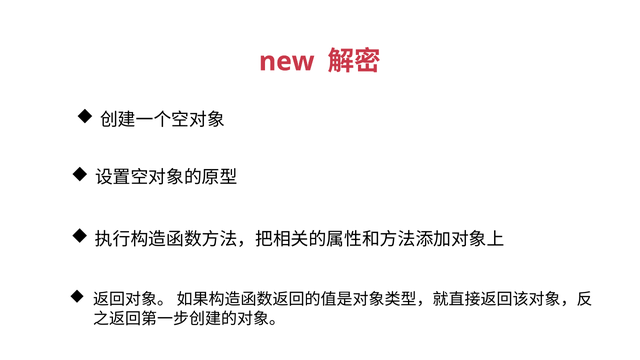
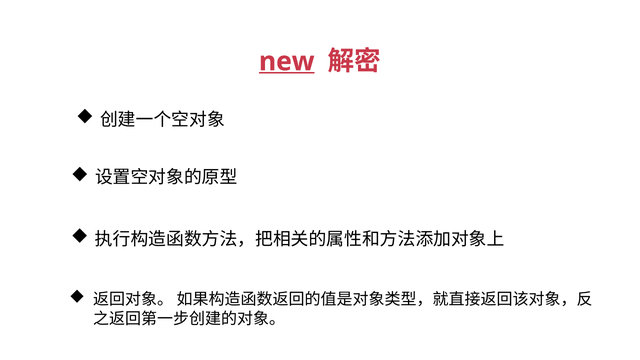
new underline: none -> present
